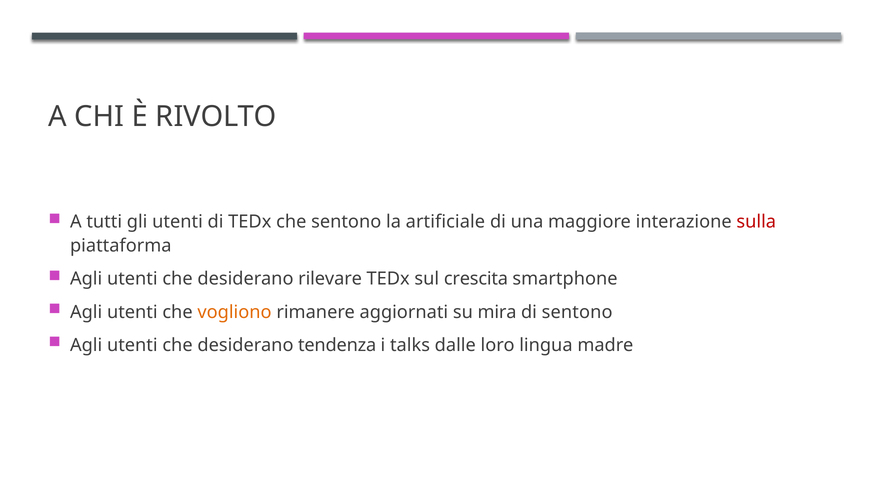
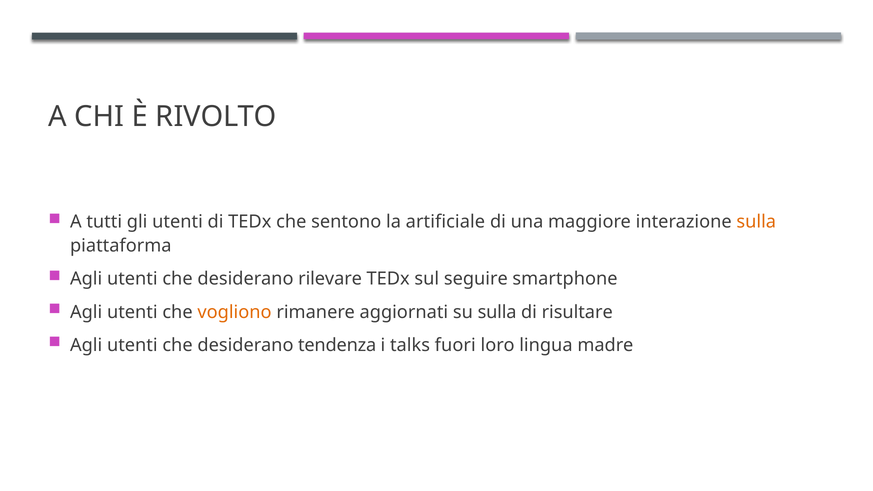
sulla at (756, 222) colour: red -> orange
crescita: crescita -> seguire
su mira: mira -> sulla
di sentono: sentono -> risultare
dalle: dalle -> fuori
